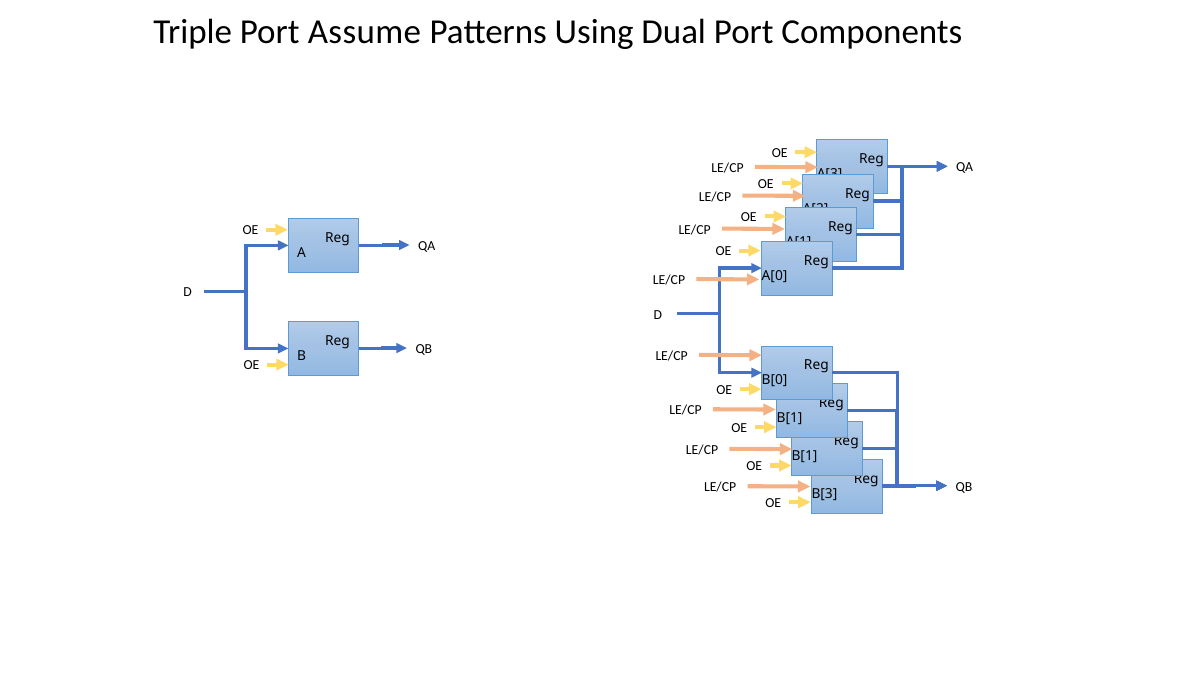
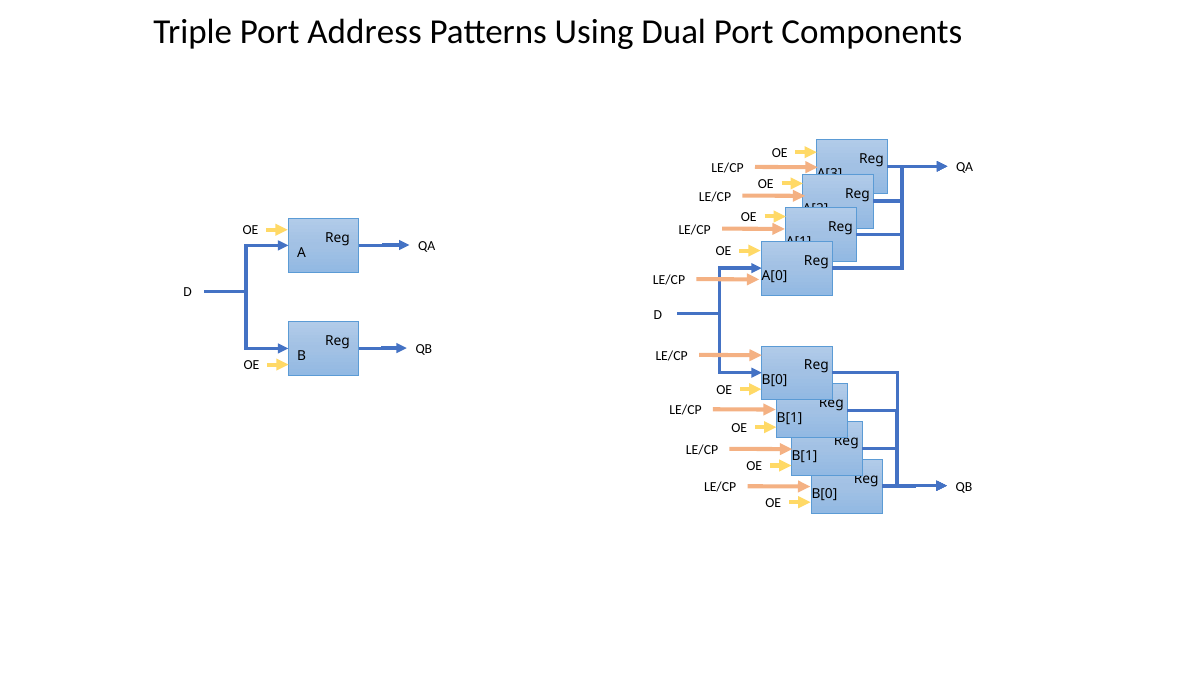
Assume: Assume -> Address
B[3 at (824, 494): B[3 -> B[0
